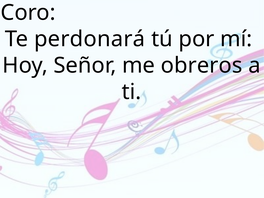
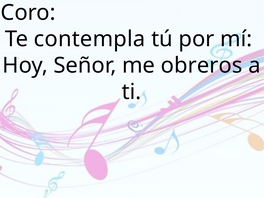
perdonará: perdonará -> contempla
